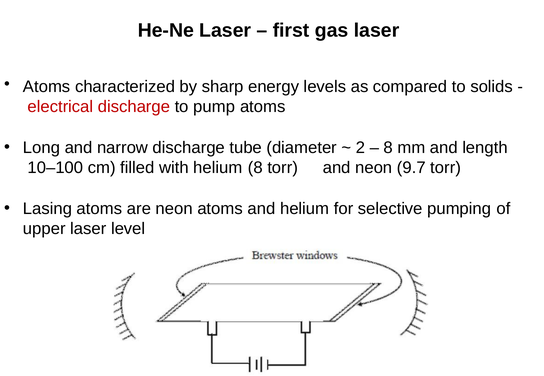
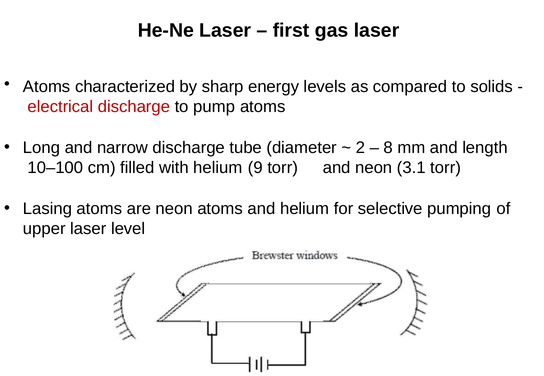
helium 8: 8 -> 9
9.7: 9.7 -> 3.1
